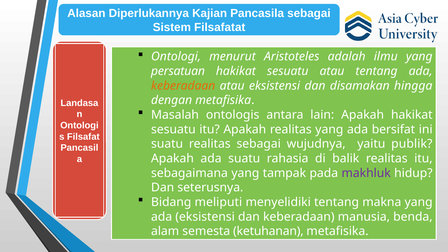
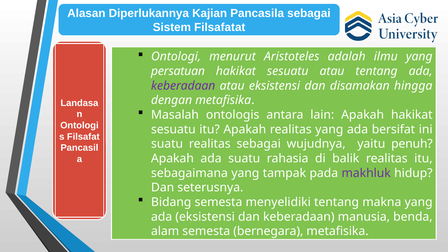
keberadaan at (183, 86) colour: orange -> purple
publik: publik -> penuh
Bidang meliputi: meliputi -> semesta
ketuhanan: ketuhanan -> bernegara
